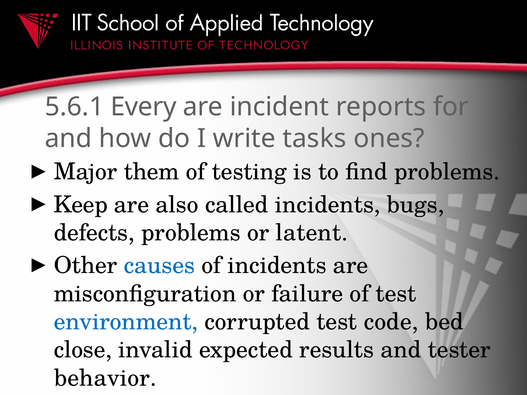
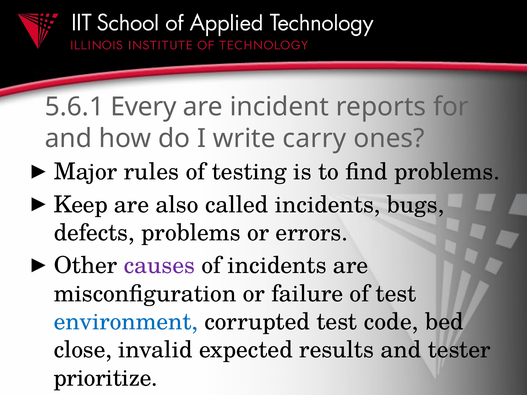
tasks: tasks -> carry
them: them -> rules
latent: latent -> errors
causes colour: blue -> purple
behavior: behavior -> prioritize
